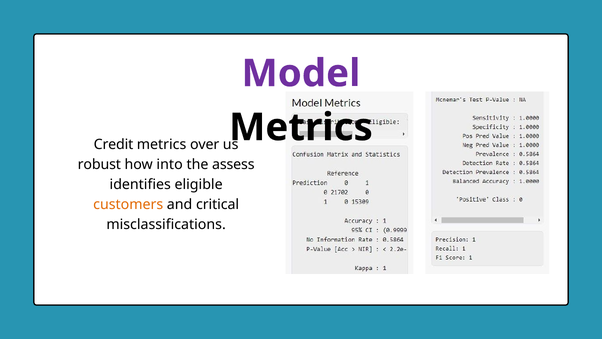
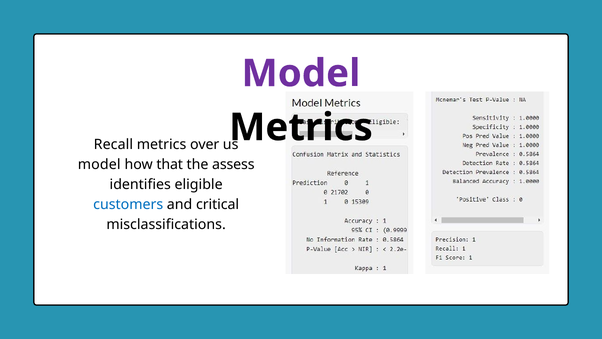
Credit: Credit -> Recall
robust at (99, 165): robust -> model
into: into -> that
customers colour: orange -> blue
